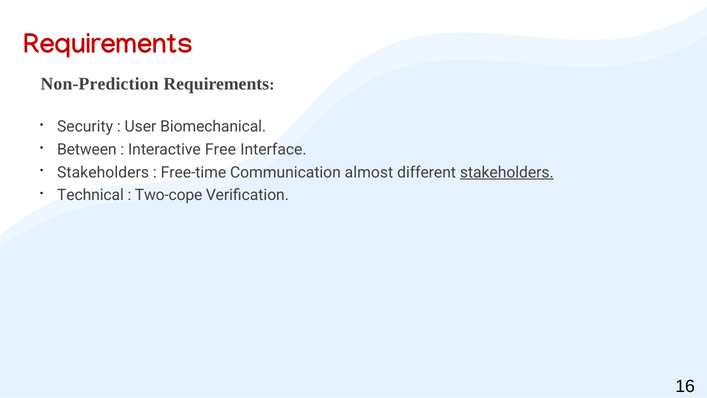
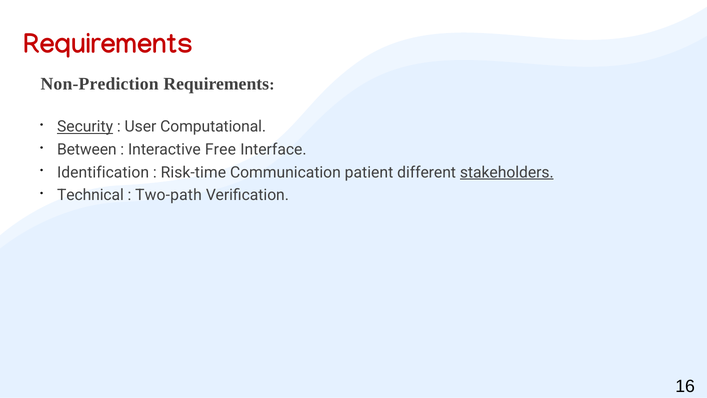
Security underline: none -> present
Biomechanical: Biomechanical -> Computational
Stakeholders at (103, 172): Stakeholders -> Identification
Free-time: Free-time -> Risk-time
almost: almost -> patient
Two-cope: Two-cope -> Two-path
